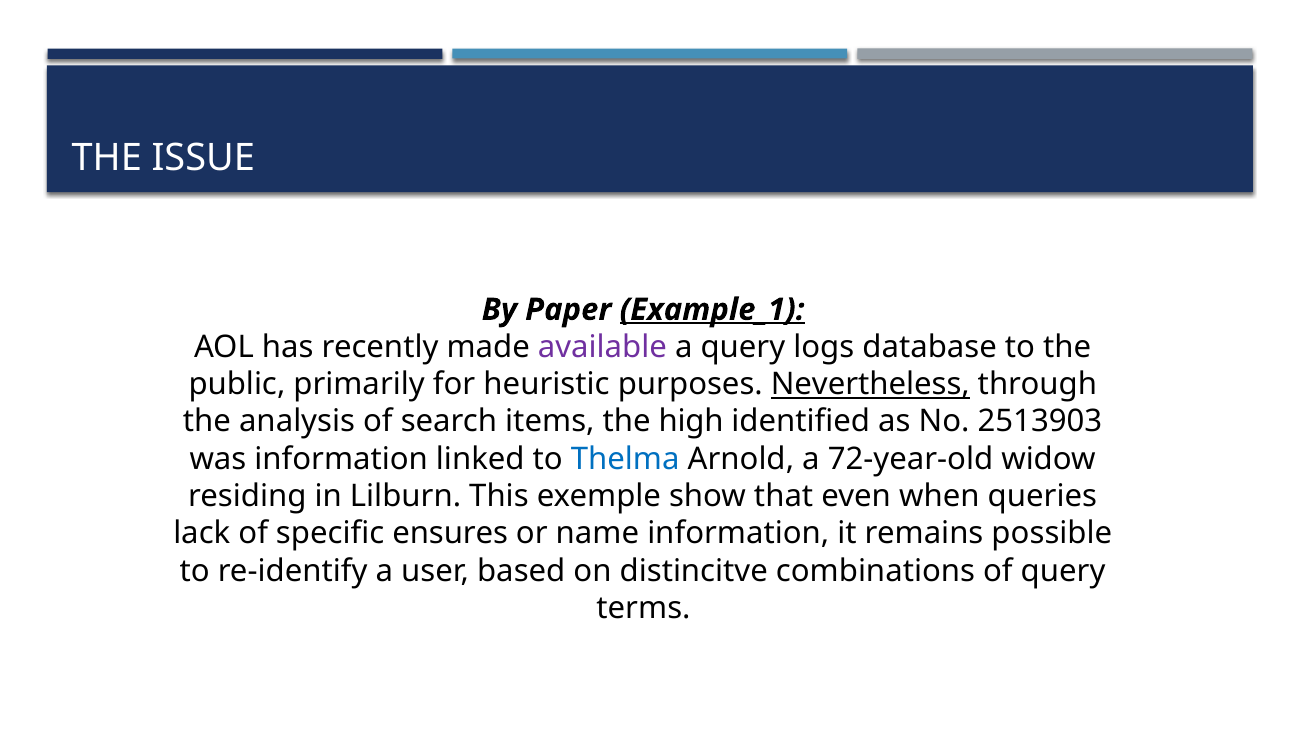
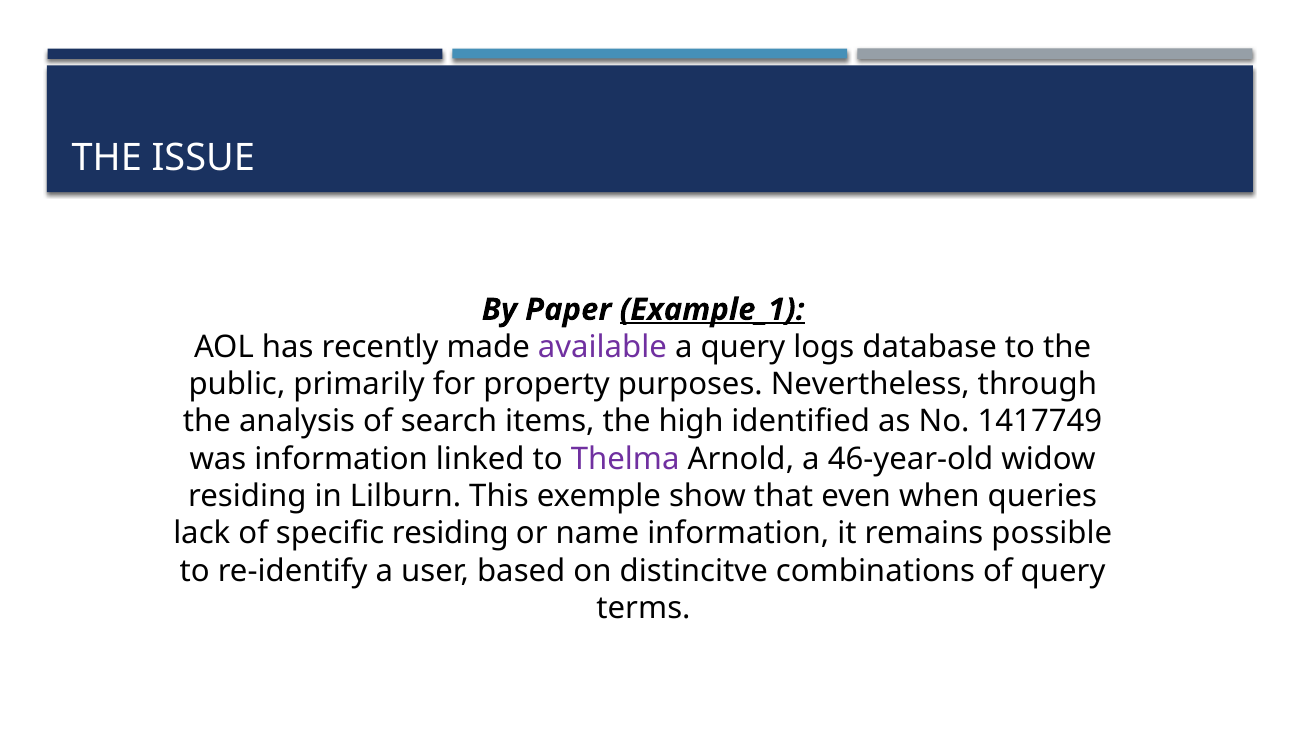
heuristic: heuristic -> property
Nevertheless underline: present -> none
2513903: 2513903 -> 1417749
Thelma colour: blue -> purple
72-year-old: 72-year-old -> 46-year-old
specific ensures: ensures -> residing
